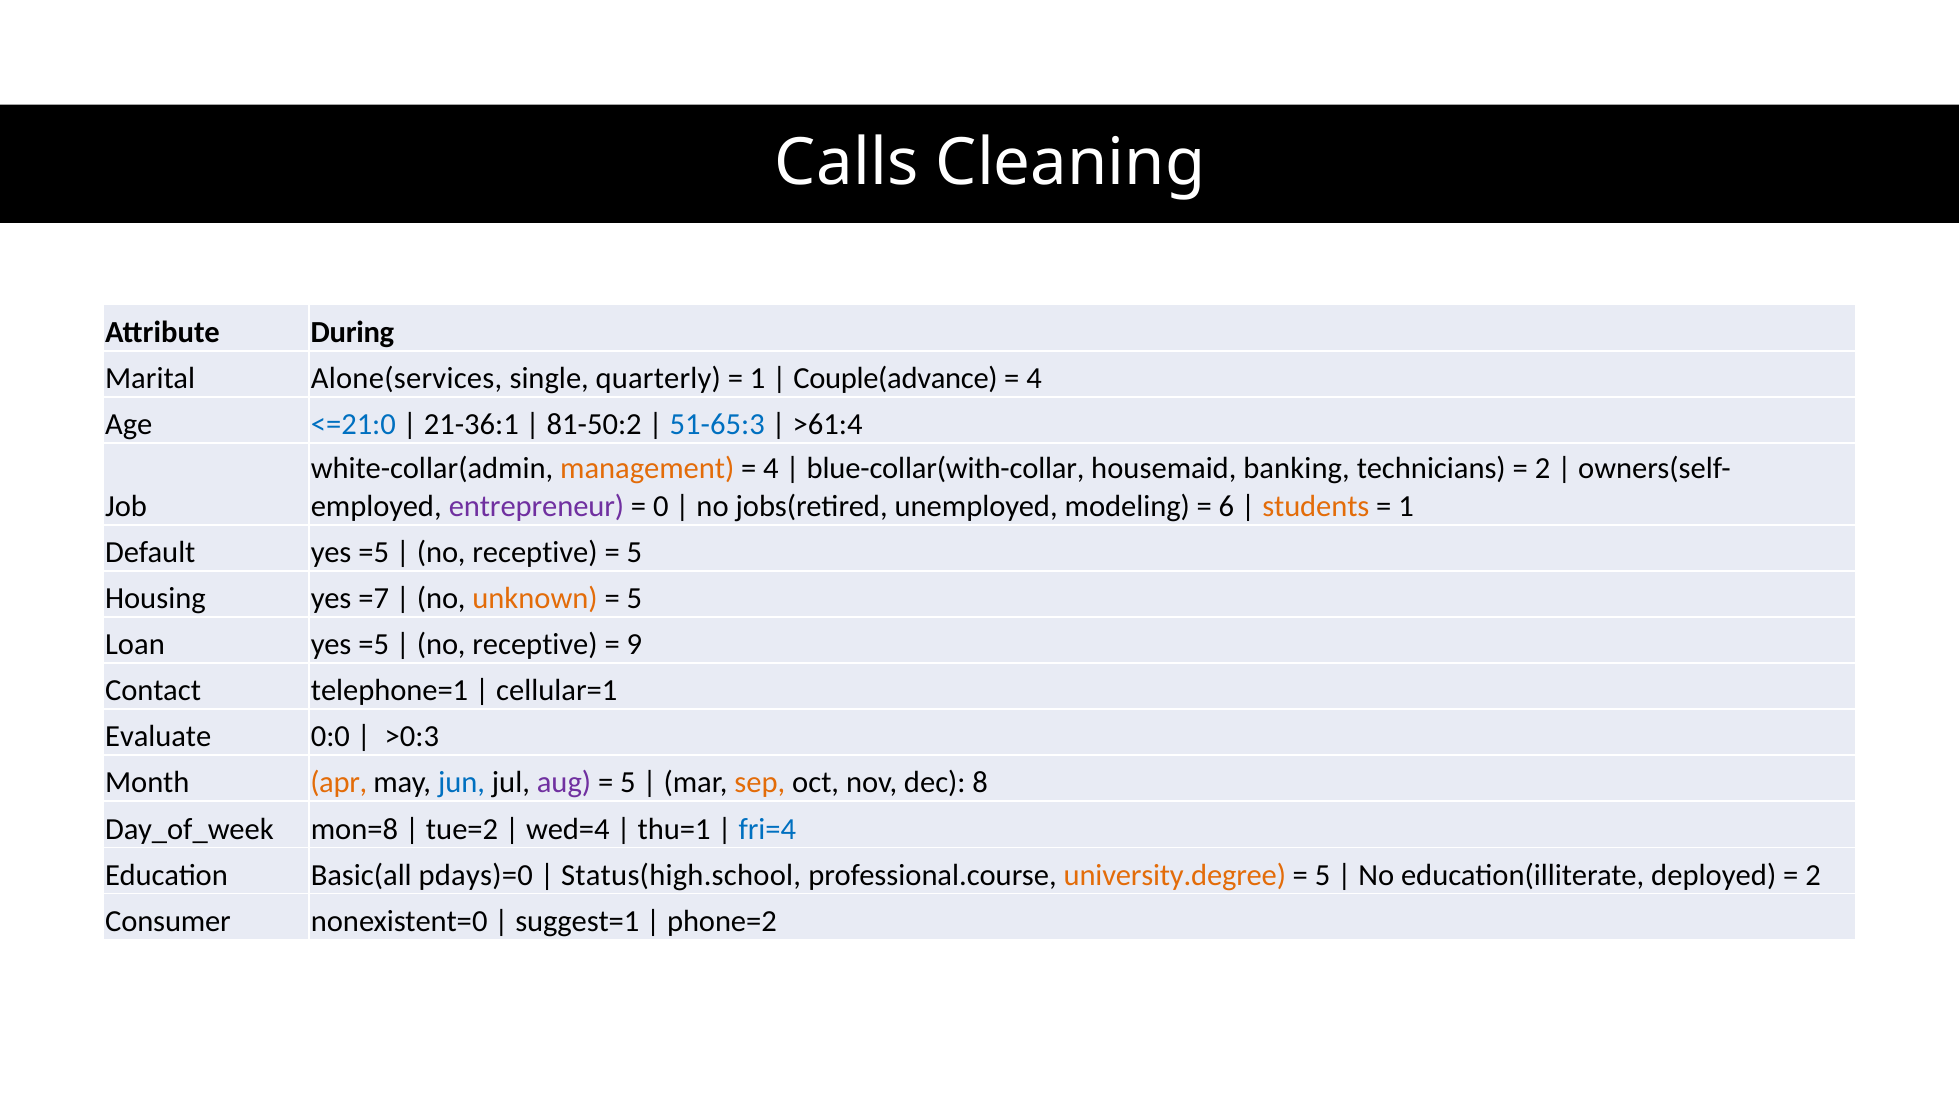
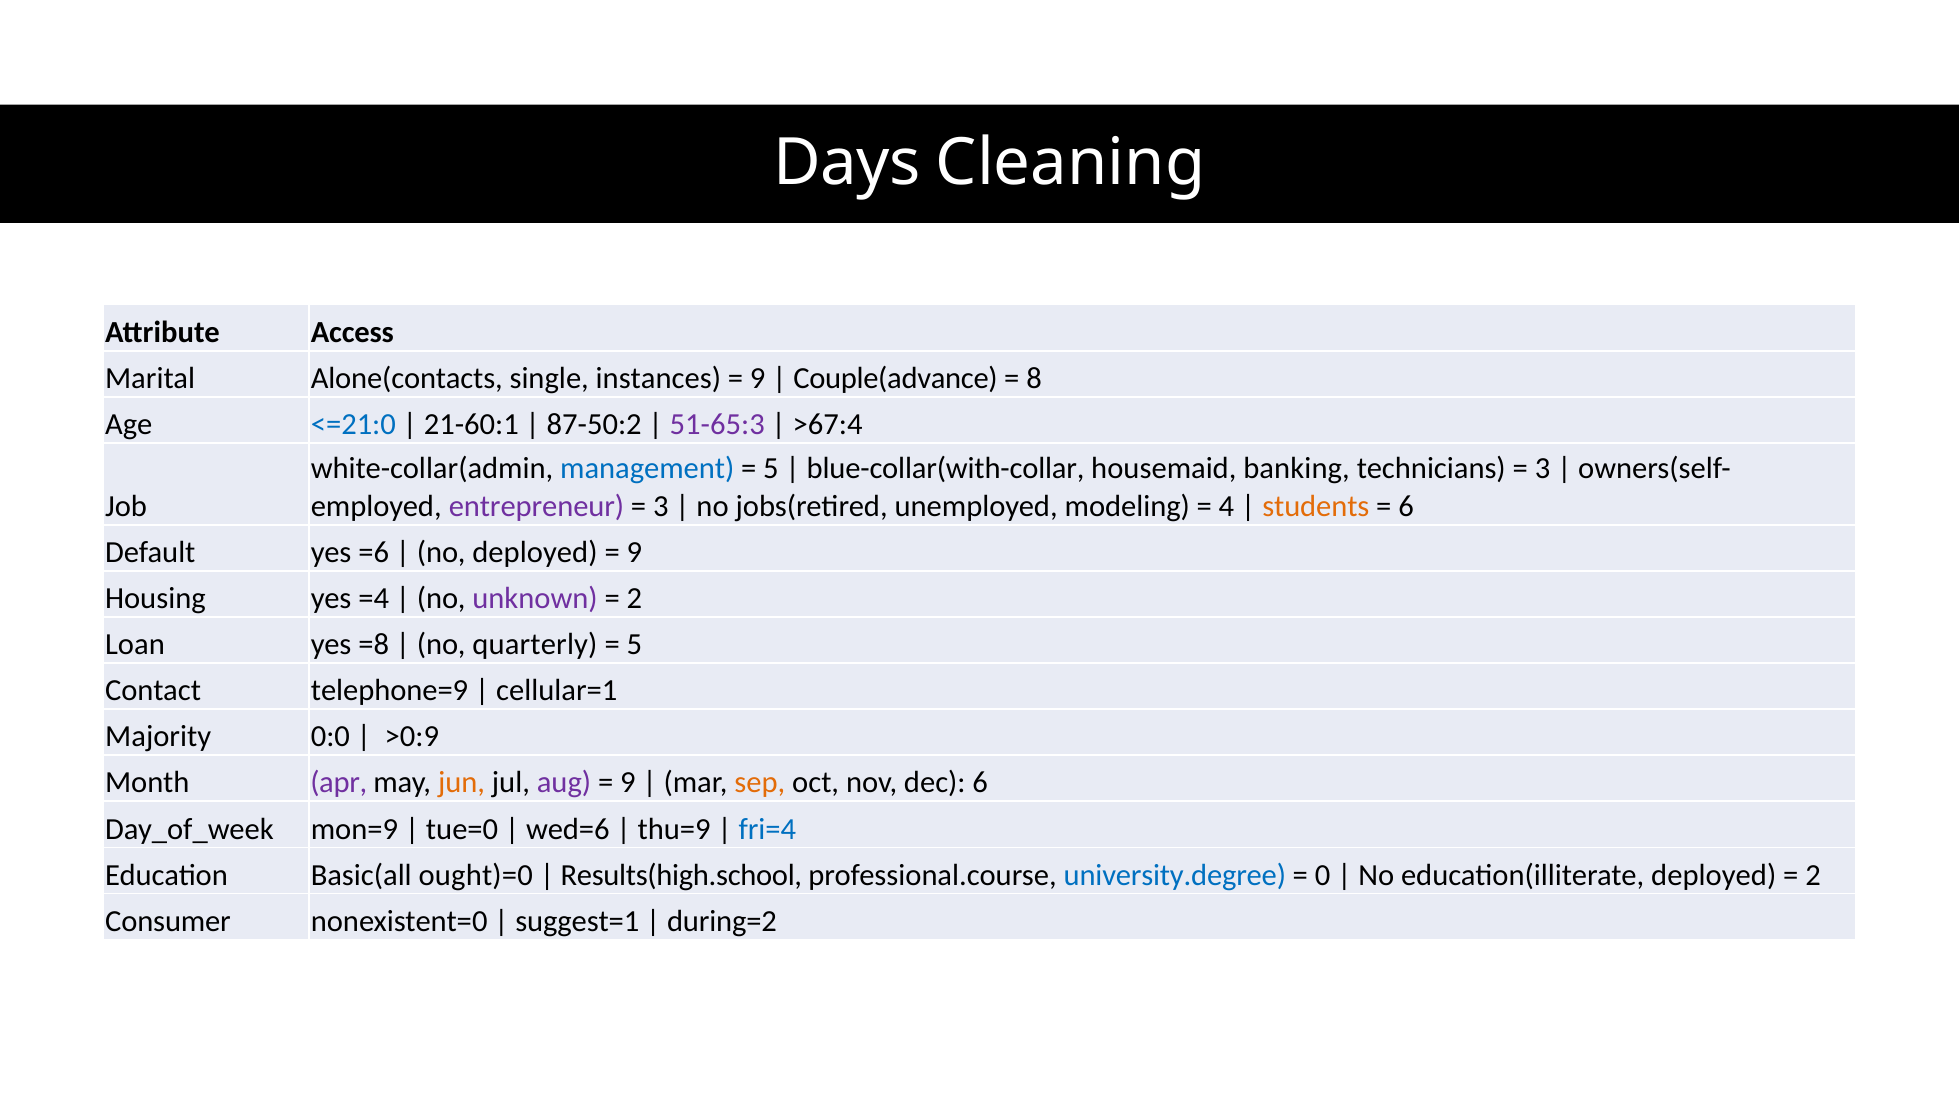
Calls: Calls -> Days
During: During -> Access
Alone(services: Alone(services -> Alone(contacts
quarterly: quarterly -> instances
1 at (758, 378): 1 -> 9
4 at (1034, 378): 4 -> 8
21-36:1: 21-36:1 -> 21-60:1
81-50:2: 81-50:2 -> 87-50:2
51-65:3 colour: blue -> purple
>61:4: >61:4 -> >67:4
management colour: orange -> blue
4 at (771, 469): 4 -> 5
2 at (1543, 469): 2 -> 3
0 at (661, 506): 0 -> 3
6: 6 -> 4
1 at (1406, 506): 1 -> 6
Default yes =5: =5 -> =6
receptive at (535, 552): receptive -> deployed
5 at (634, 552): 5 -> 9
=7: =7 -> =4
unknown colour: orange -> purple
5 at (634, 598): 5 -> 2
Loan yes =5: =5 -> =8
receptive at (535, 645): receptive -> quarterly
9 at (634, 645): 9 -> 5
telephone=1: telephone=1 -> telephone=9
Evaluate: Evaluate -> Majority
>0:3: >0:3 -> >0:9
apr colour: orange -> purple
jun colour: blue -> orange
5 at (628, 783): 5 -> 9
dec 8: 8 -> 6
mon=8: mon=8 -> mon=9
tue=2: tue=2 -> tue=0
wed=4: wed=4 -> wed=6
thu=1: thu=1 -> thu=9
pdays)=0: pdays)=0 -> ought)=0
Status(high.school: Status(high.school -> Results(high.school
university.degree colour: orange -> blue
5 at (1323, 875): 5 -> 0
phone=2: phone=2 -> during=2
